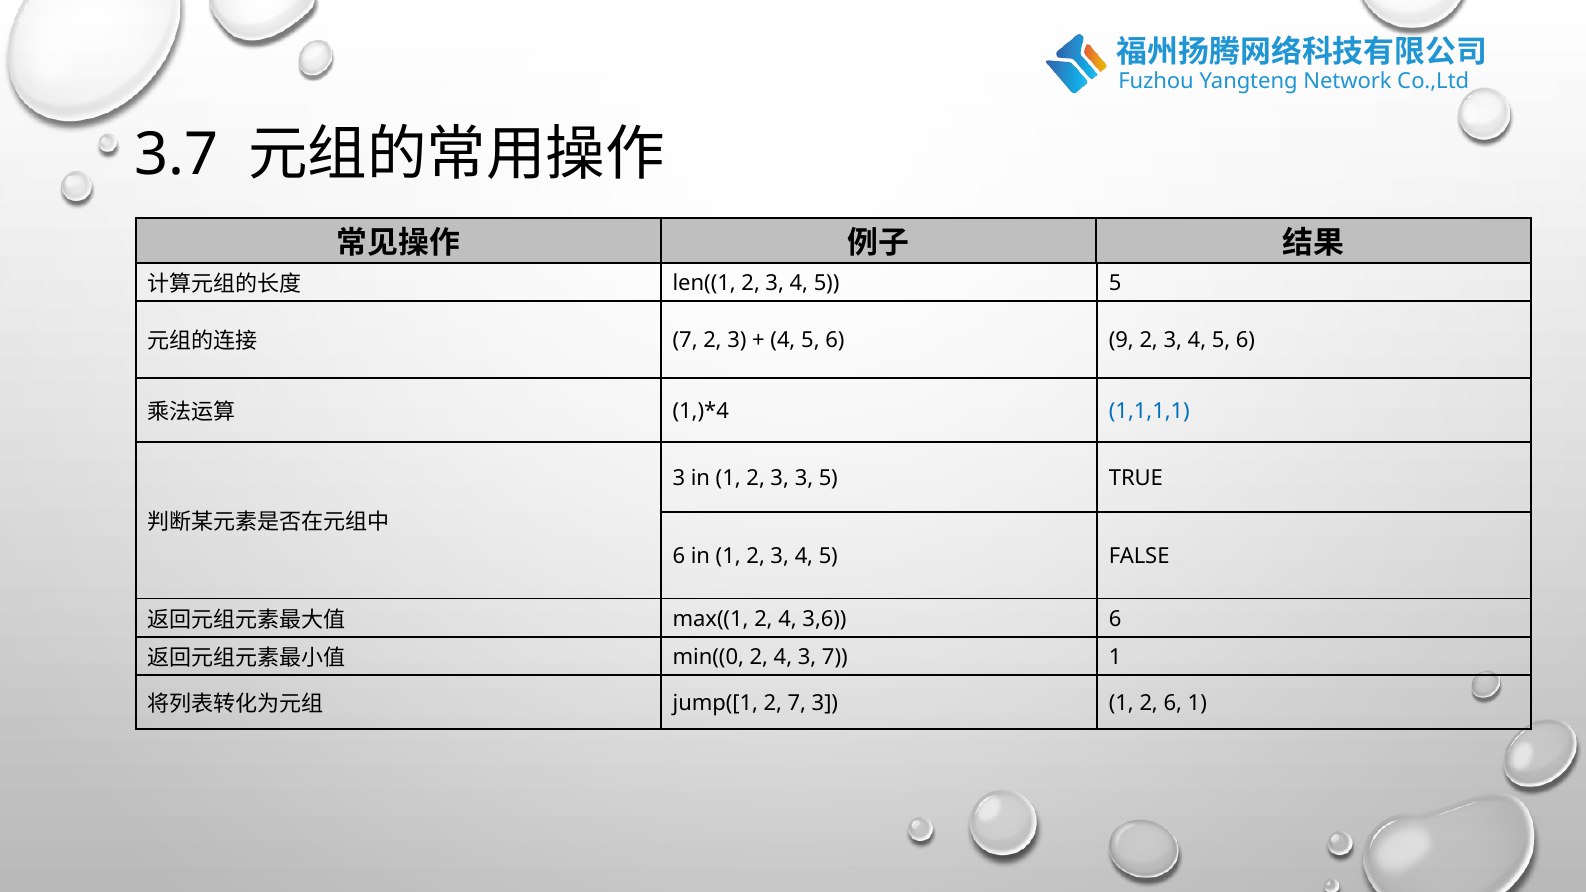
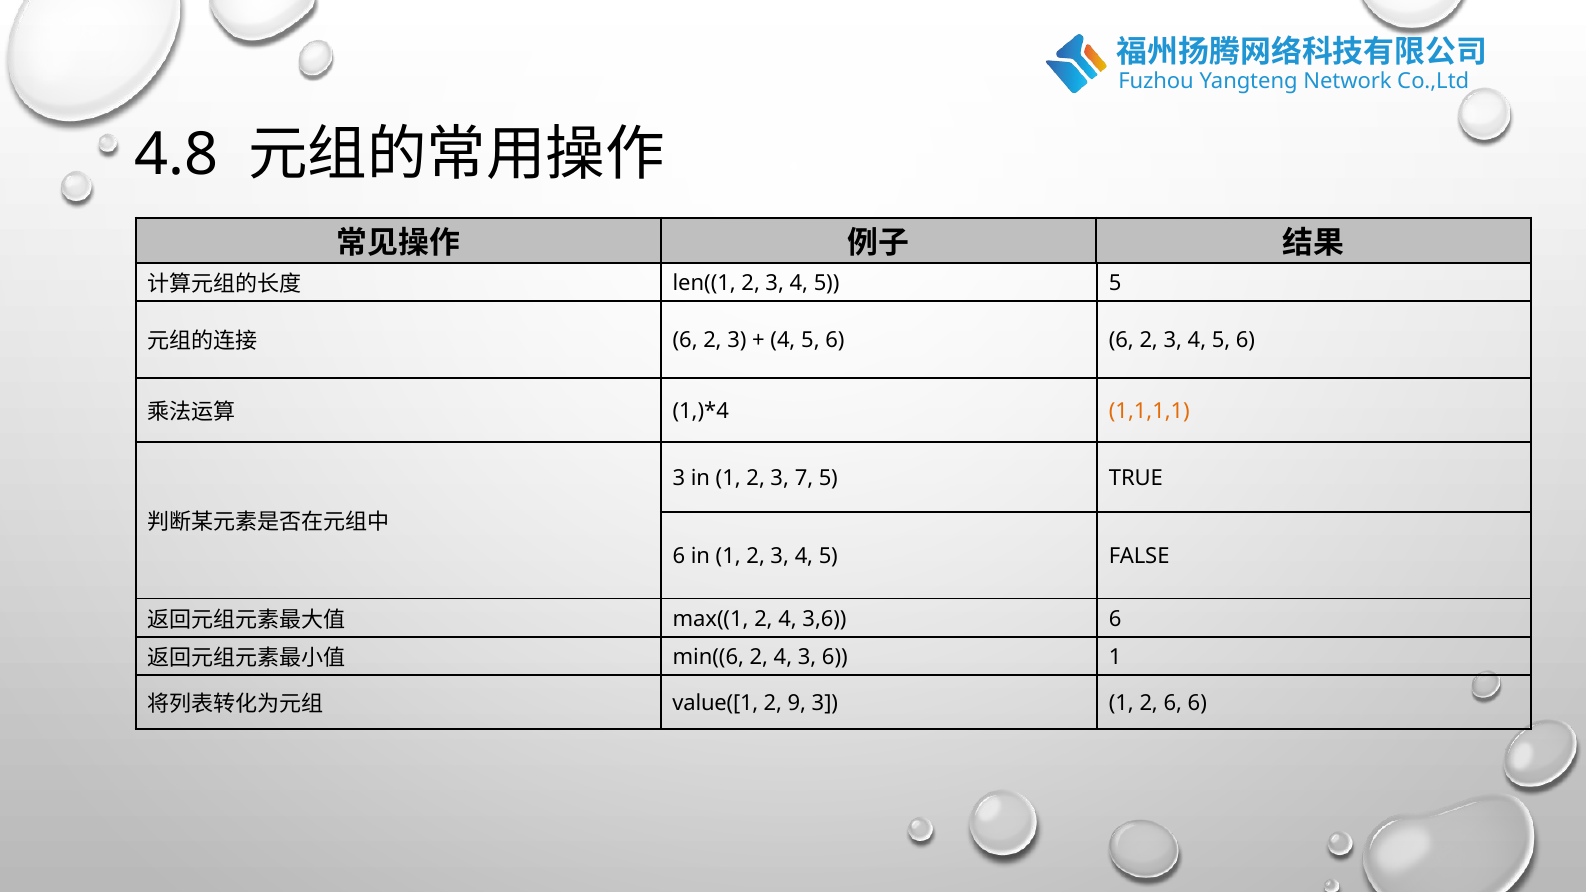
3.7: 3.7 -> 4.8
7 at (685, 341): 7 -> 6
5 6 9: 9 -> 6
1,1,1,1 colour: blue -> orange
3 3: 3 -> 7
min((0: min((0 -> min((6
3 7: 7 -> 6
jump([1: jump([1 -> value([1
2 7: 7 -> 9
2 6 1: 1 -> 6
